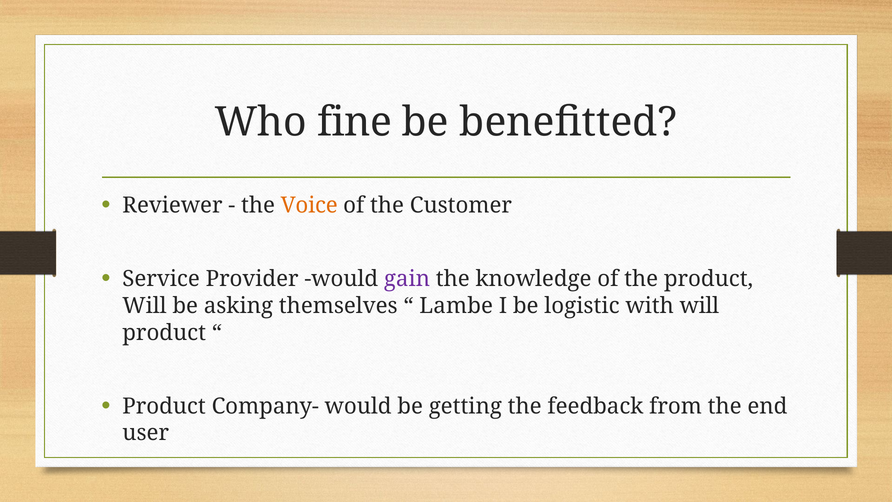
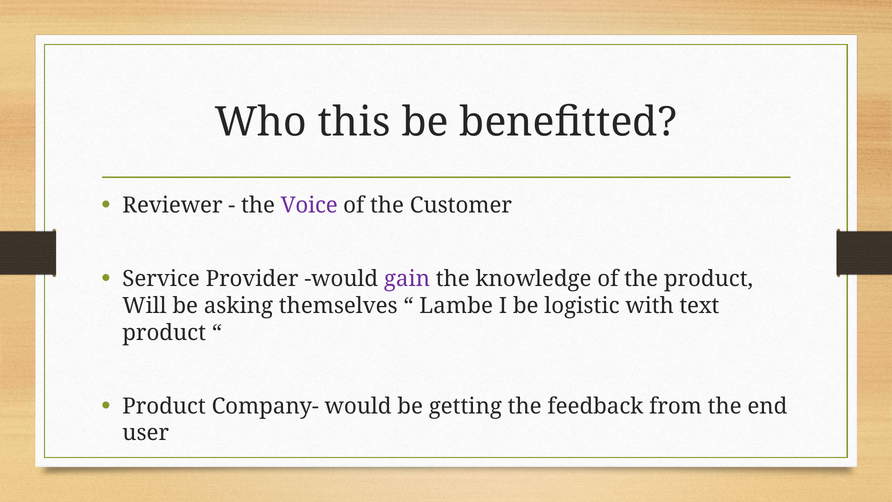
fine: fine -> this
Voice colour: orange -> purple
with will: will -> text
